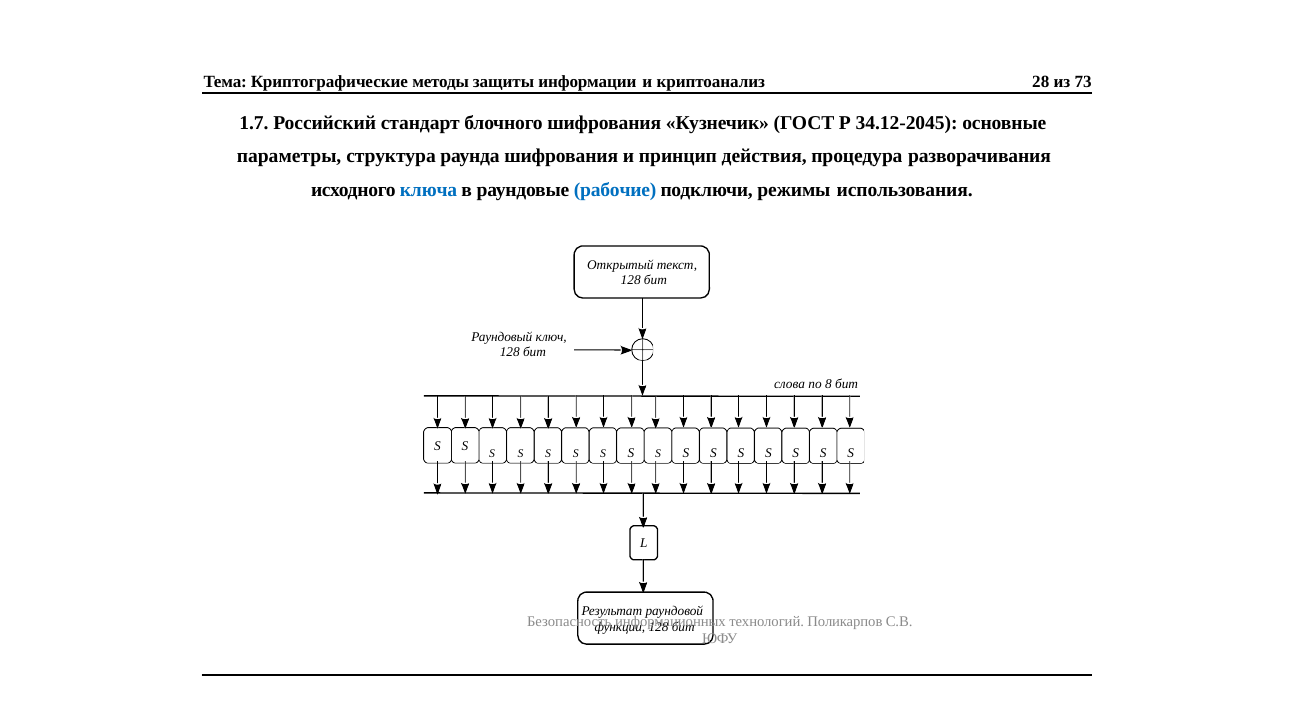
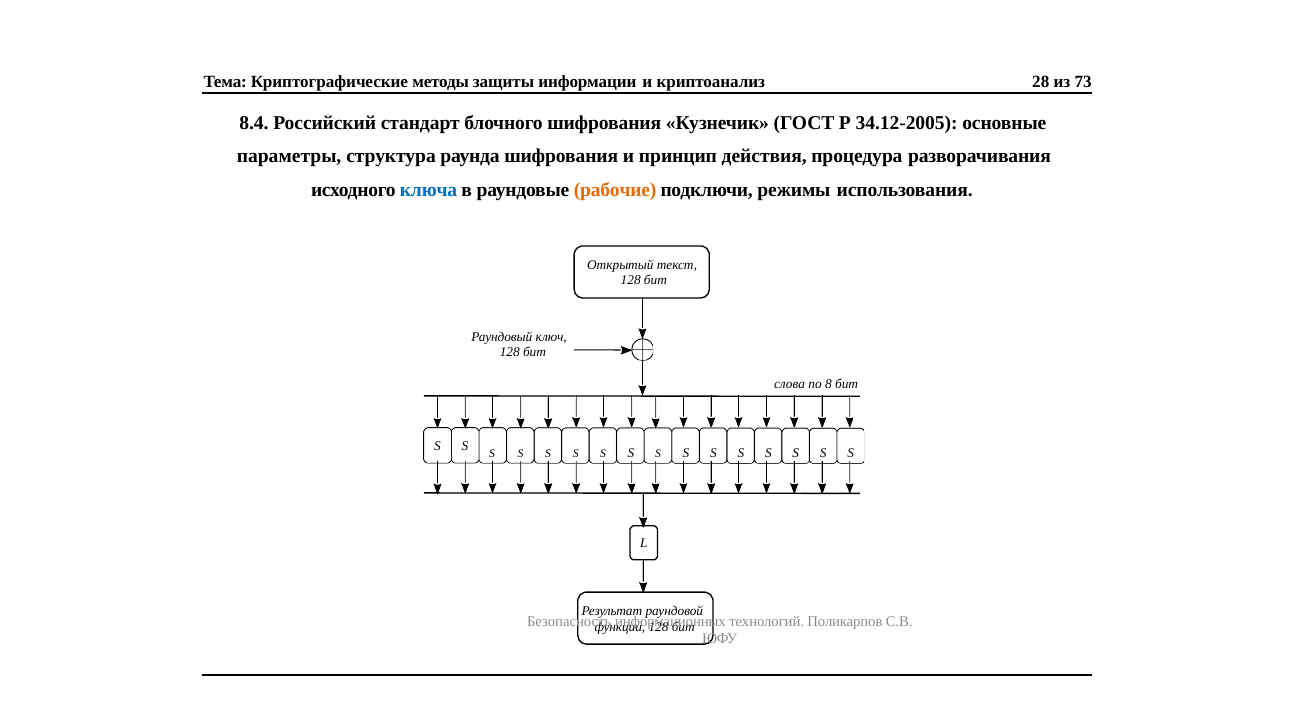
1.7: 1.7 -> 8.4
34.12-2045: 34.12-2045 -> 34.12-2005
рабочие colour: blue -> orange
